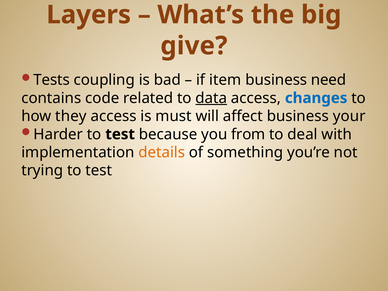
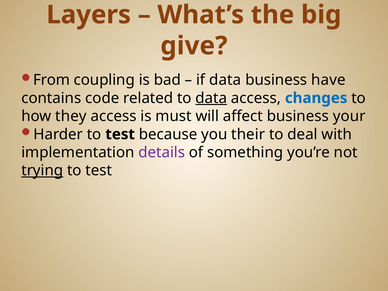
Tests: Tests -> From
if item: item -> data
need: need -> have
from: from -> their
details colour: orange -> purple
trying underline: none -> present
